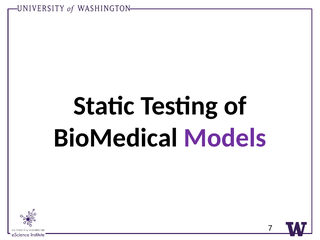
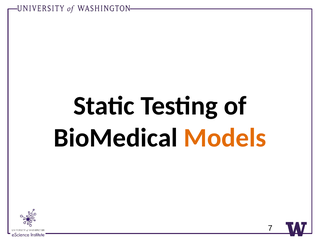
Models colour: purple -> orange
